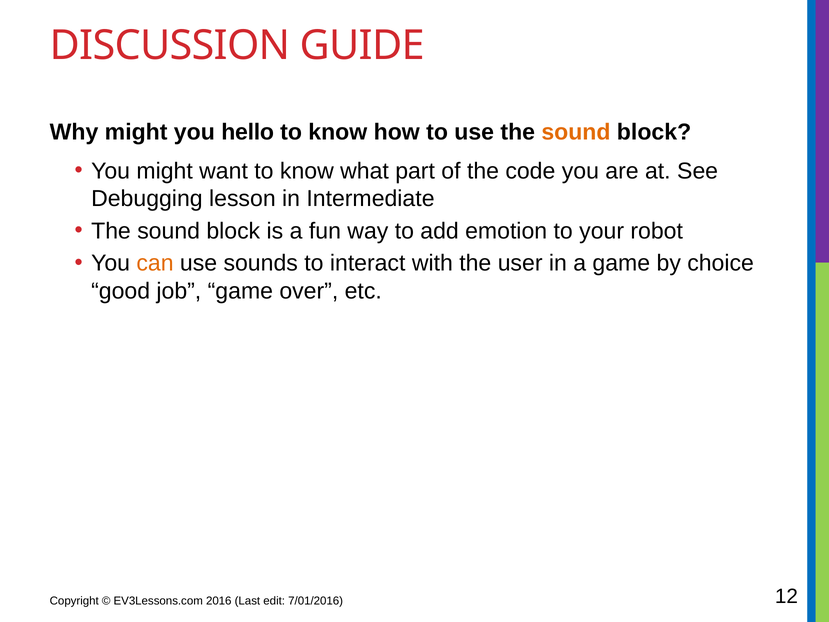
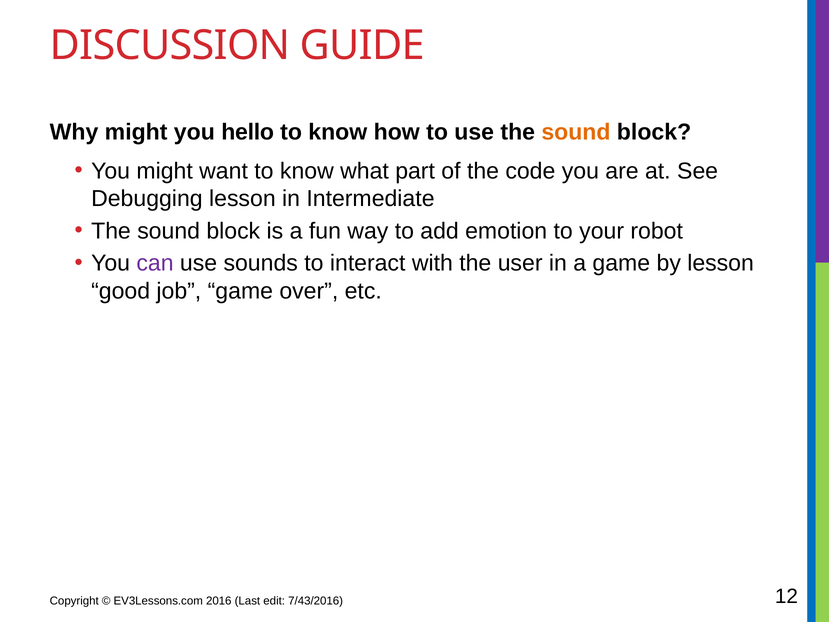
can colour: orange -> purple
by choice: choice -> lesson
7/01/2016: 7/01/2016 -> 7/43/2016
